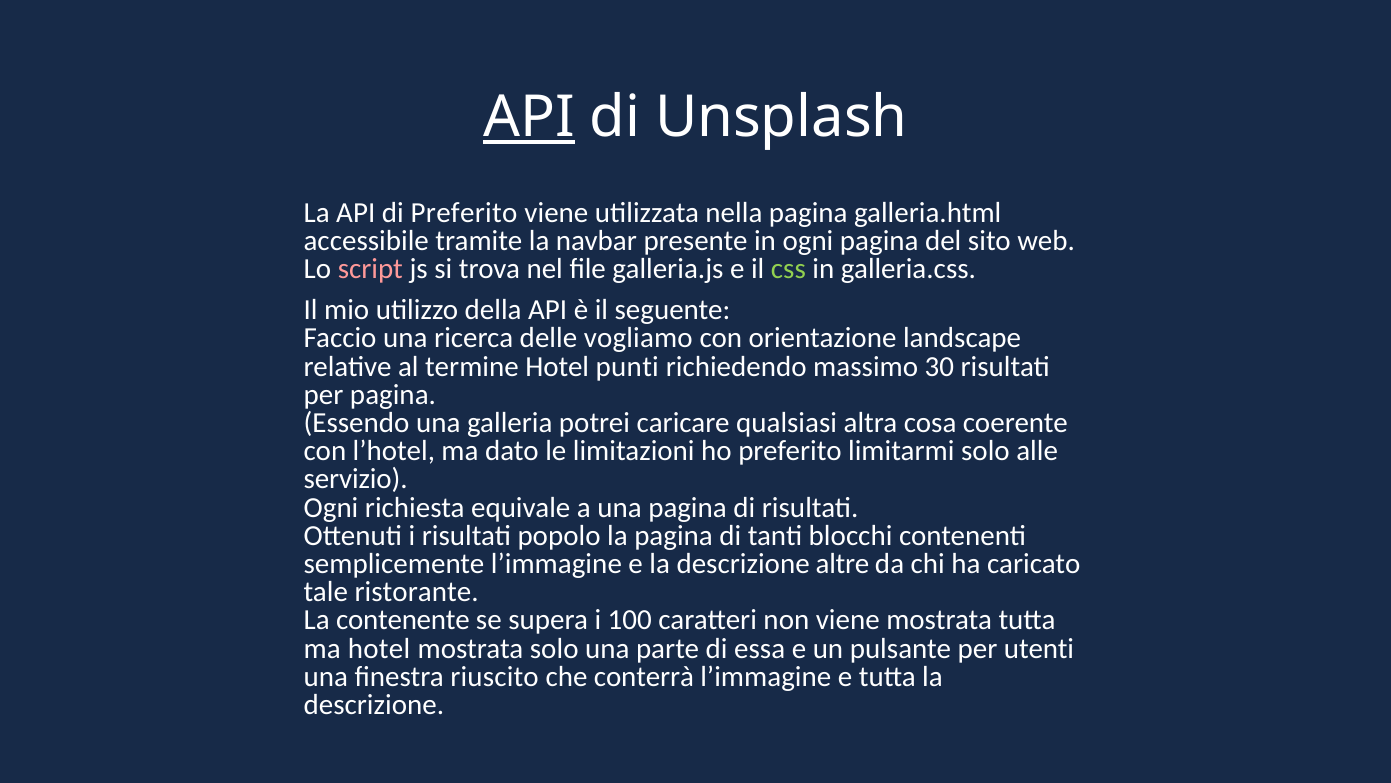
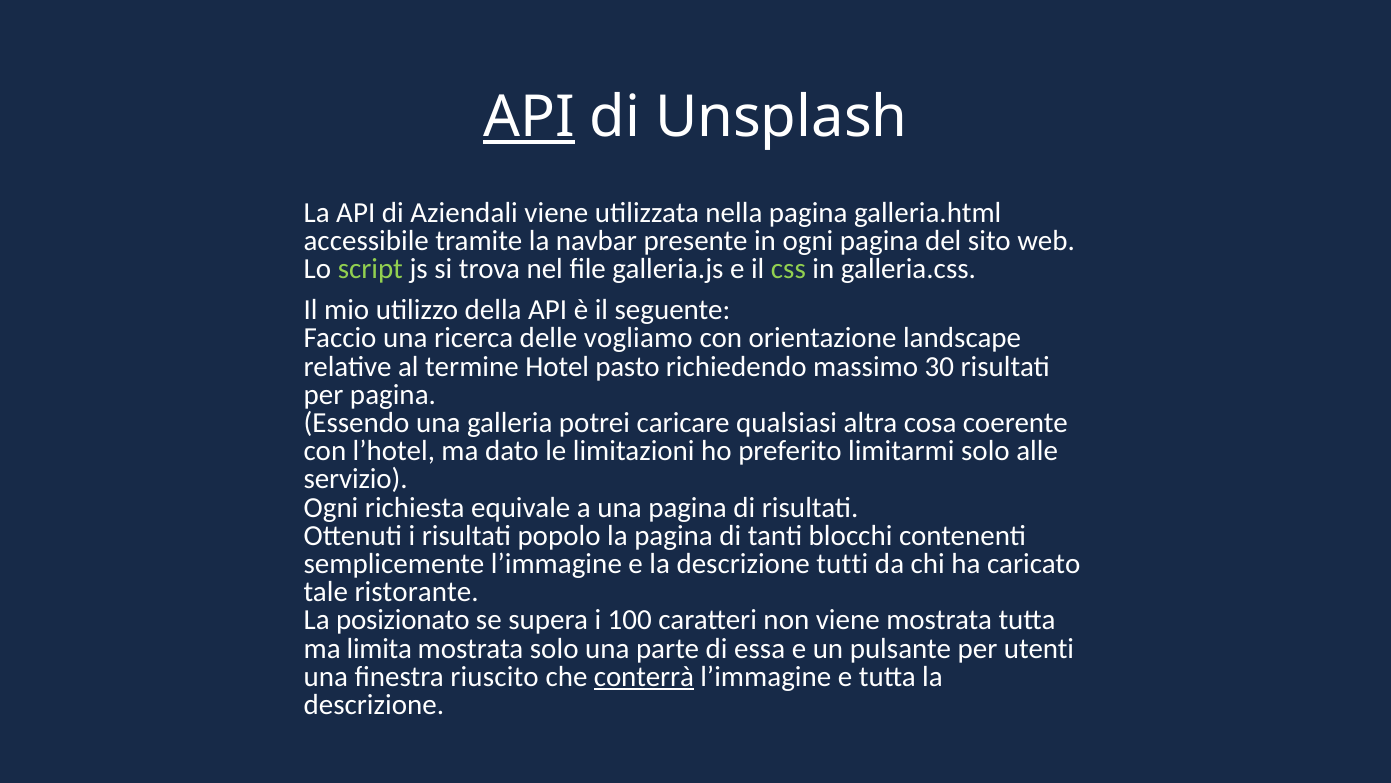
di Preferito: Preferito -> Aziendali
script colour: pink -> light green
punti: punti -> pasto
altre: altre -> tutti
contenente: contenente -> posizionato
ma hotel: hotel -> limita
conterrà underline: none -> present
